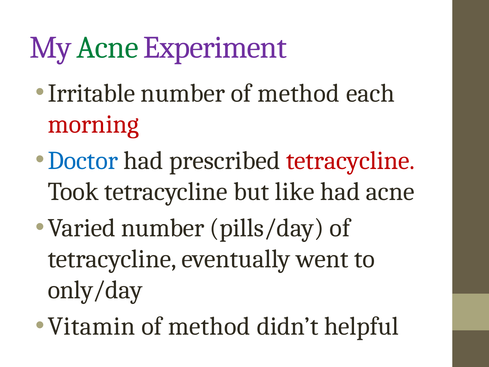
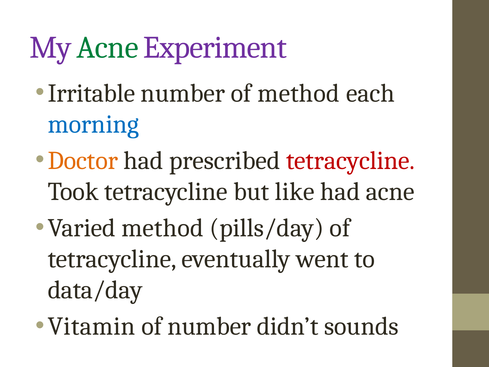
morning colour: red -> blue
Doctor colour: blue -> orange
Varied number: number -> method
only/day: only/day -> data/day
method at (209, 326): method -> number
helpful: helpful -> sounds
